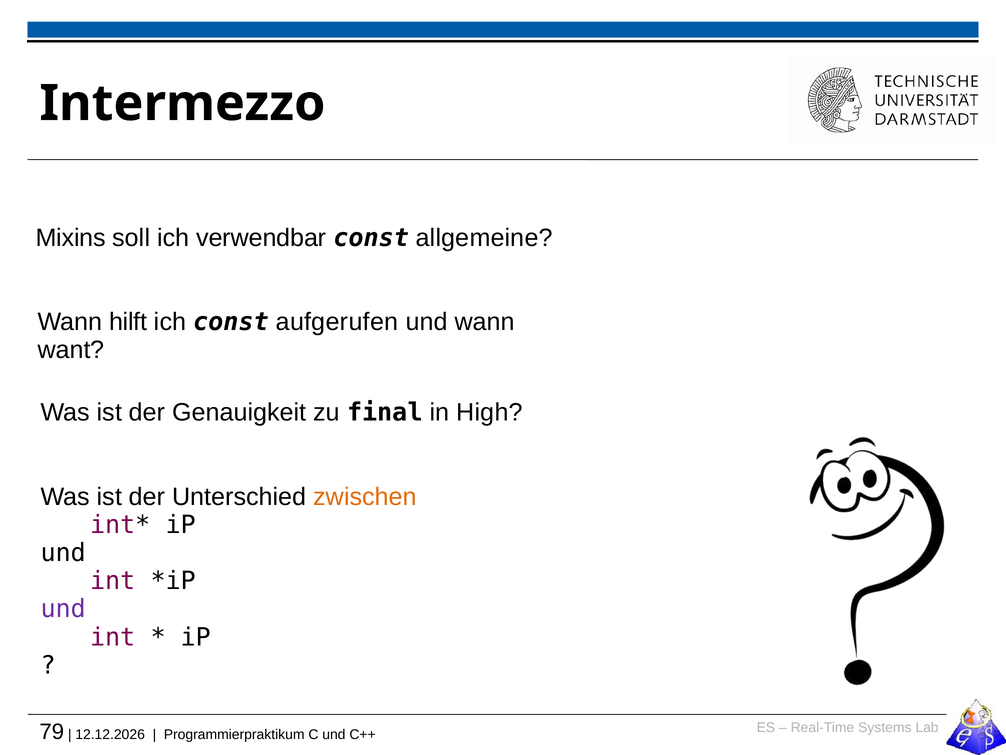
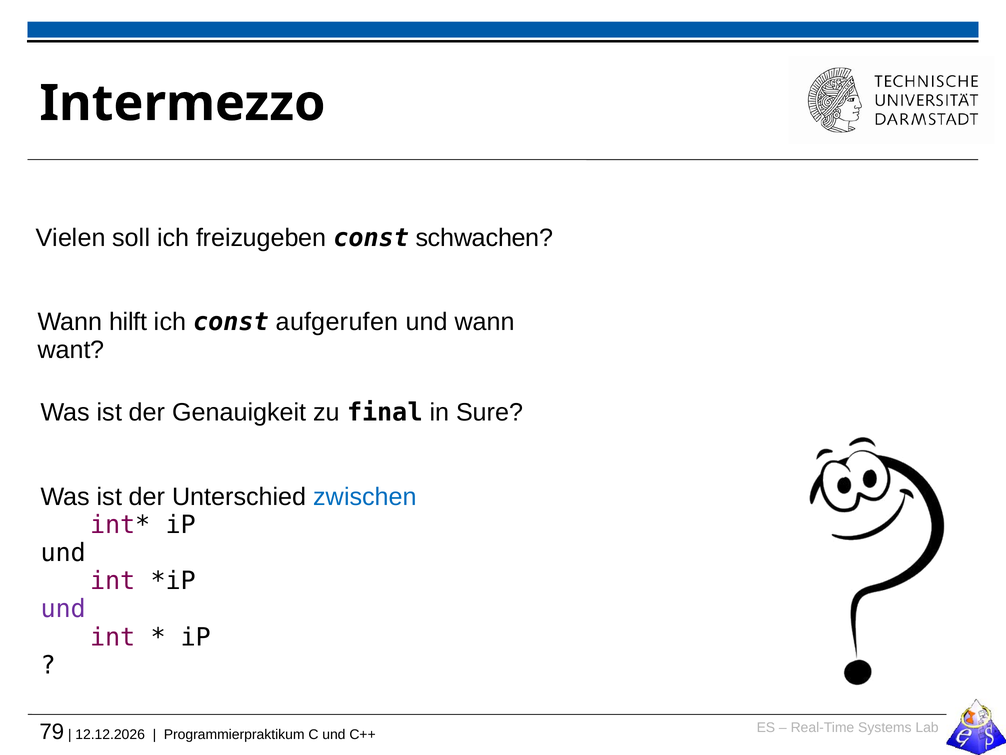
Mixins: Mixins -> Vielen
verwendbar: verwendbar -> freizugeben
allgemeine: allgemeine -> schwachen
High: High -> Sure
zwischen colour: orange -> blue
